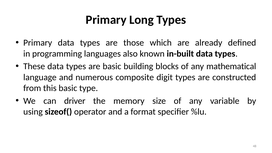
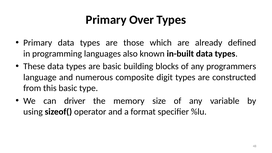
Long: Long -> Over
mathematical: mathematical -> programmers
